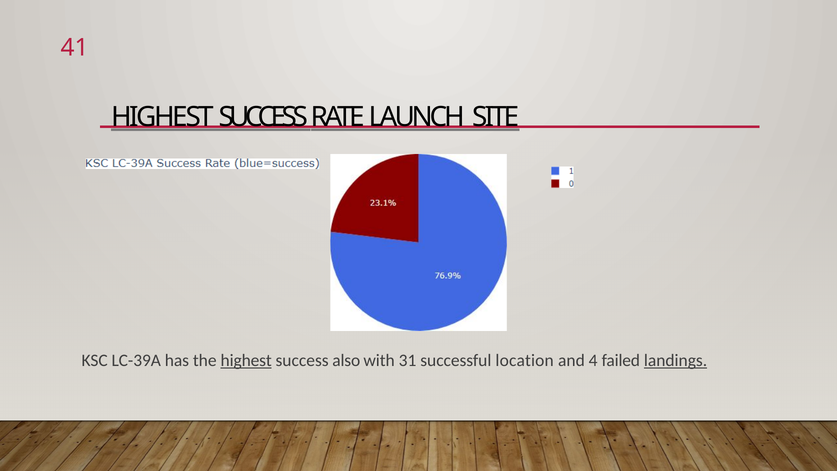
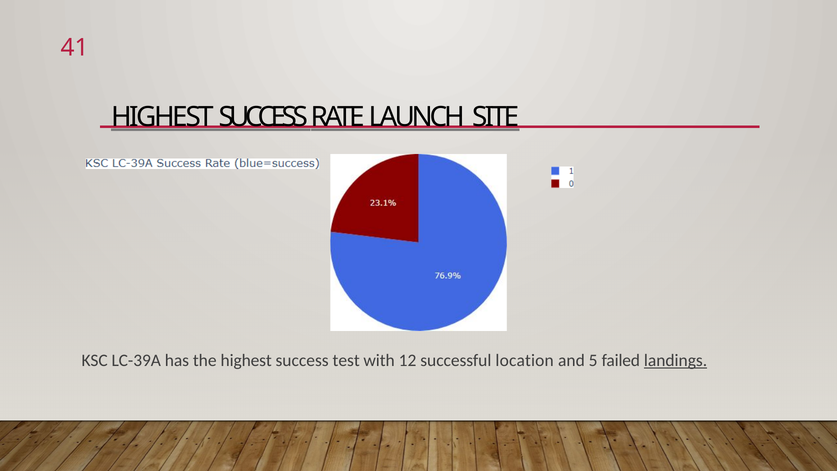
highest at (246, 360) underline: present -> none
also: also -> test
31: 31 -> 12
4: 4 -> 5
